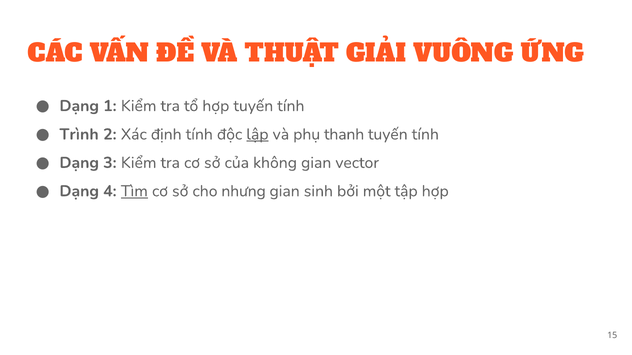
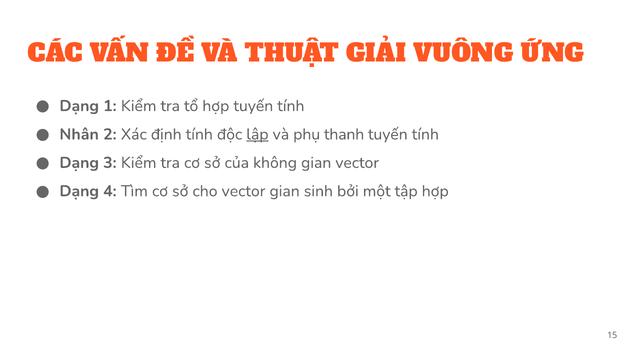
Trình: Trình -> Nhân
Tìm underline: present -> none
cho nhưng: nhưng -> vector
